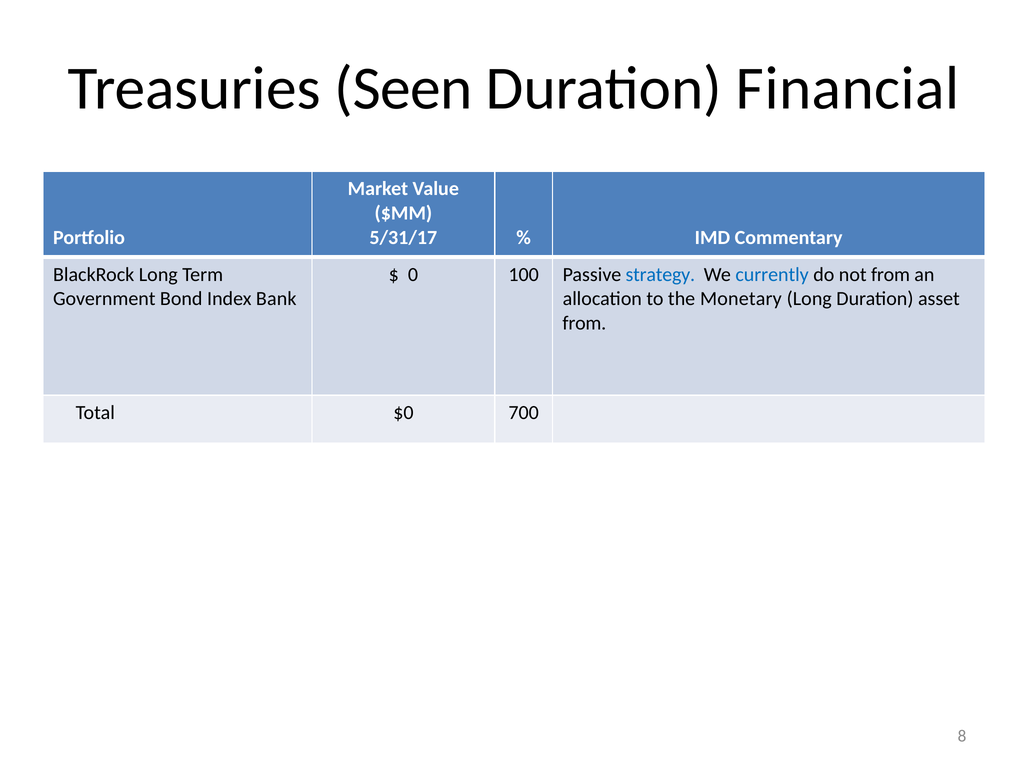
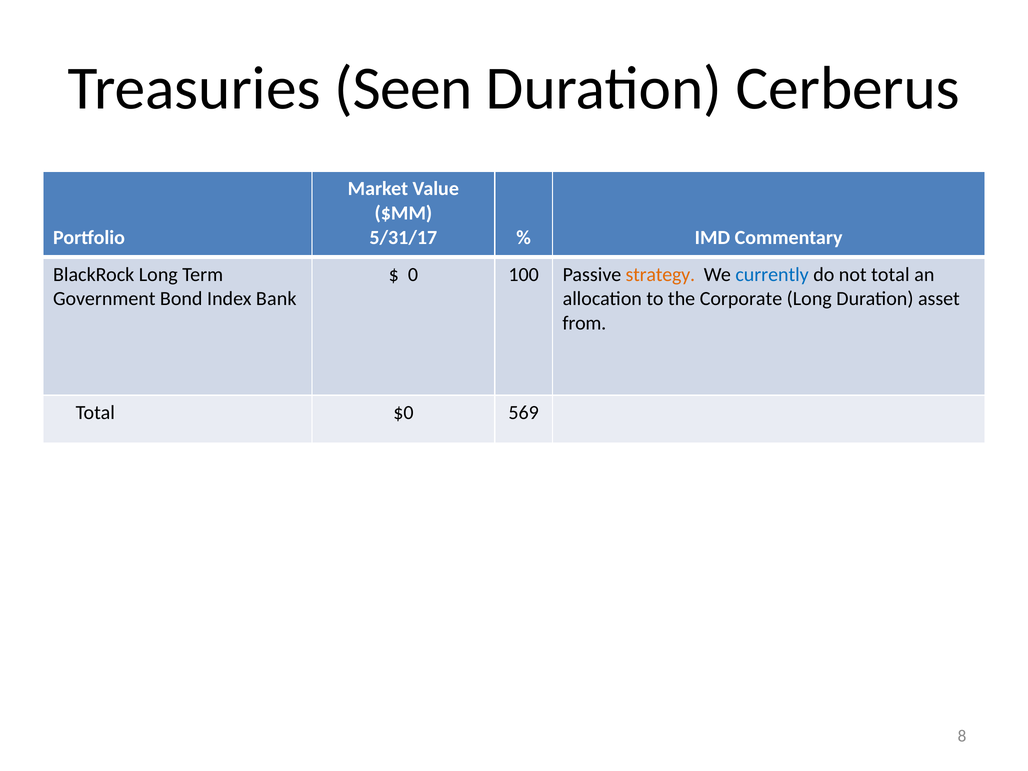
Financial: Financial -> Cerberus
strategy colour: blue -> orange
not from: from -> total
Monetary: Monetary -> Corporate
700: 700 -> 569
